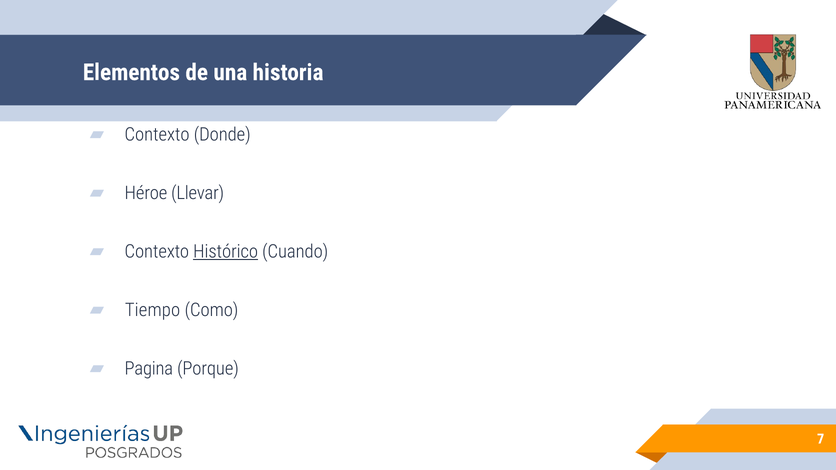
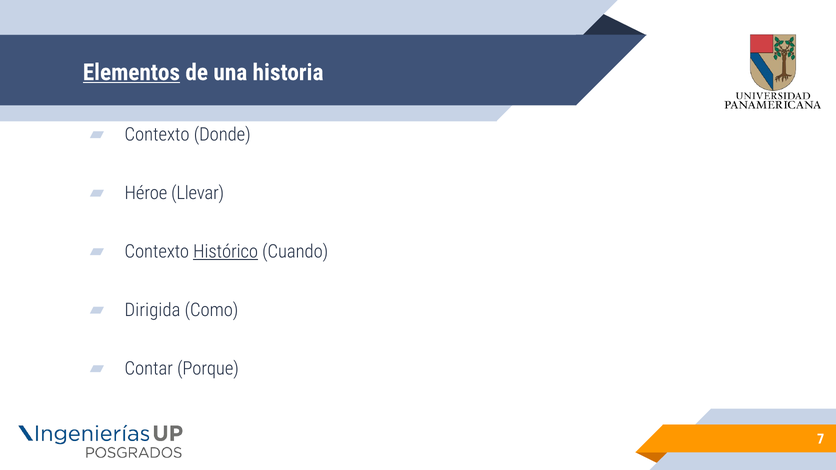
Elementos underline: none -> present
Tiempo: Tiempo -> Dirigida
Pagina: Pagina -> Contar
